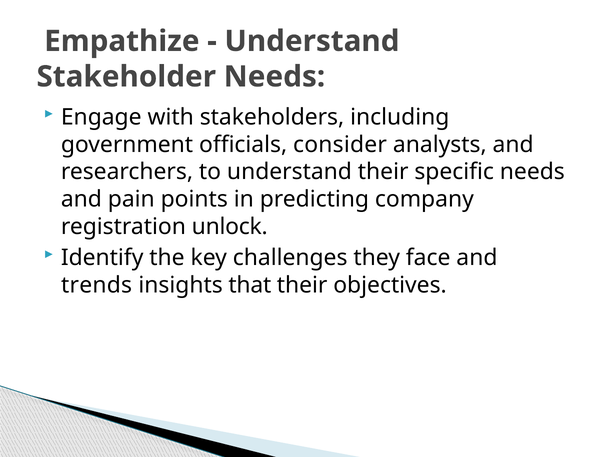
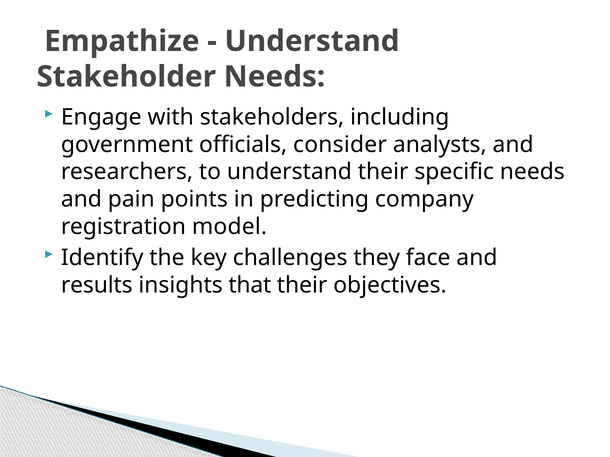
unlock: unlock -> model
trends: trends -> results
